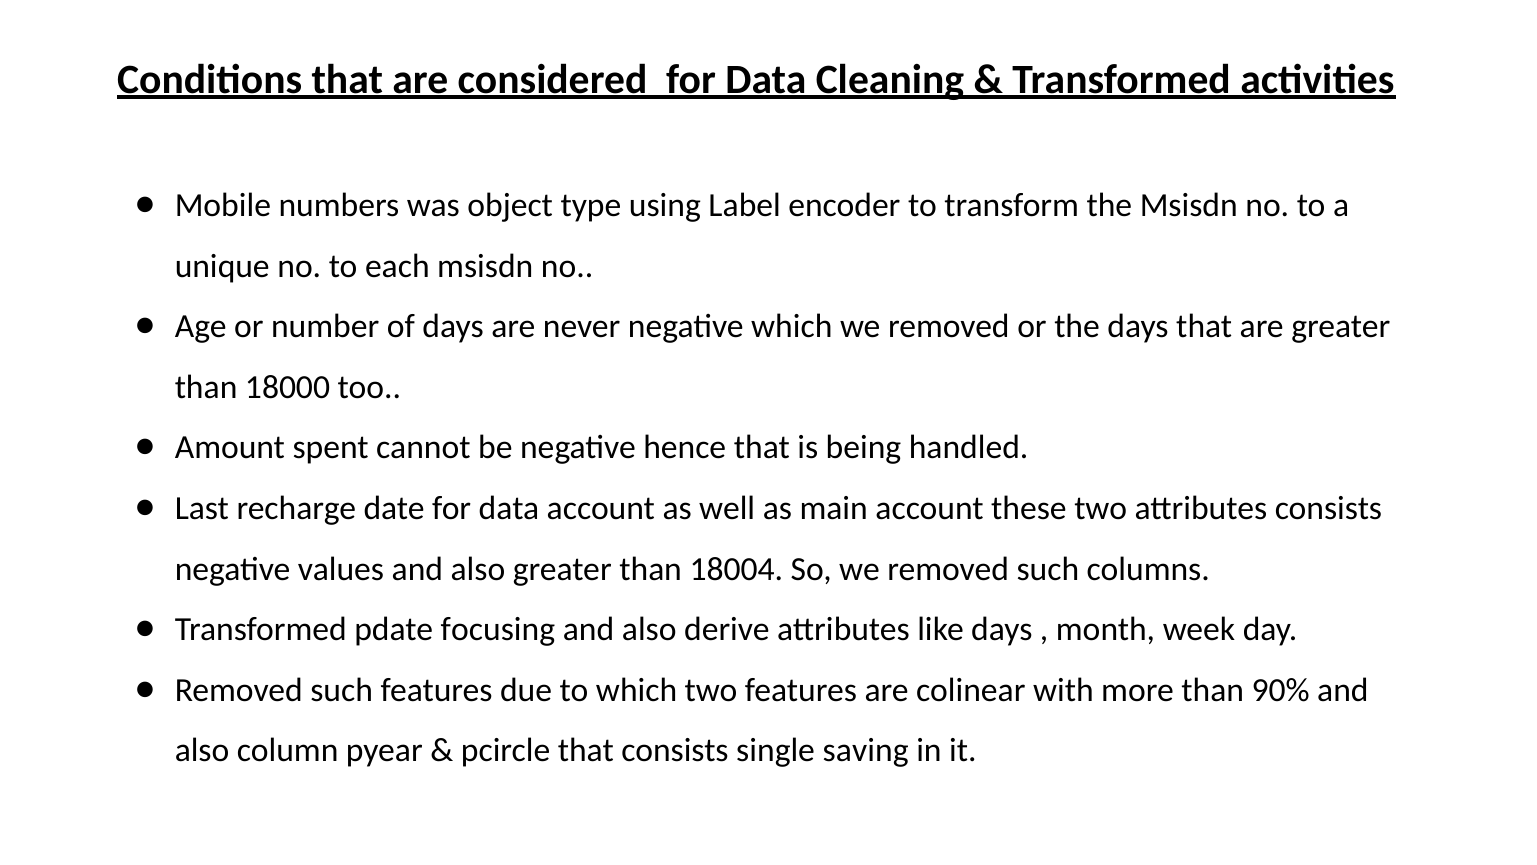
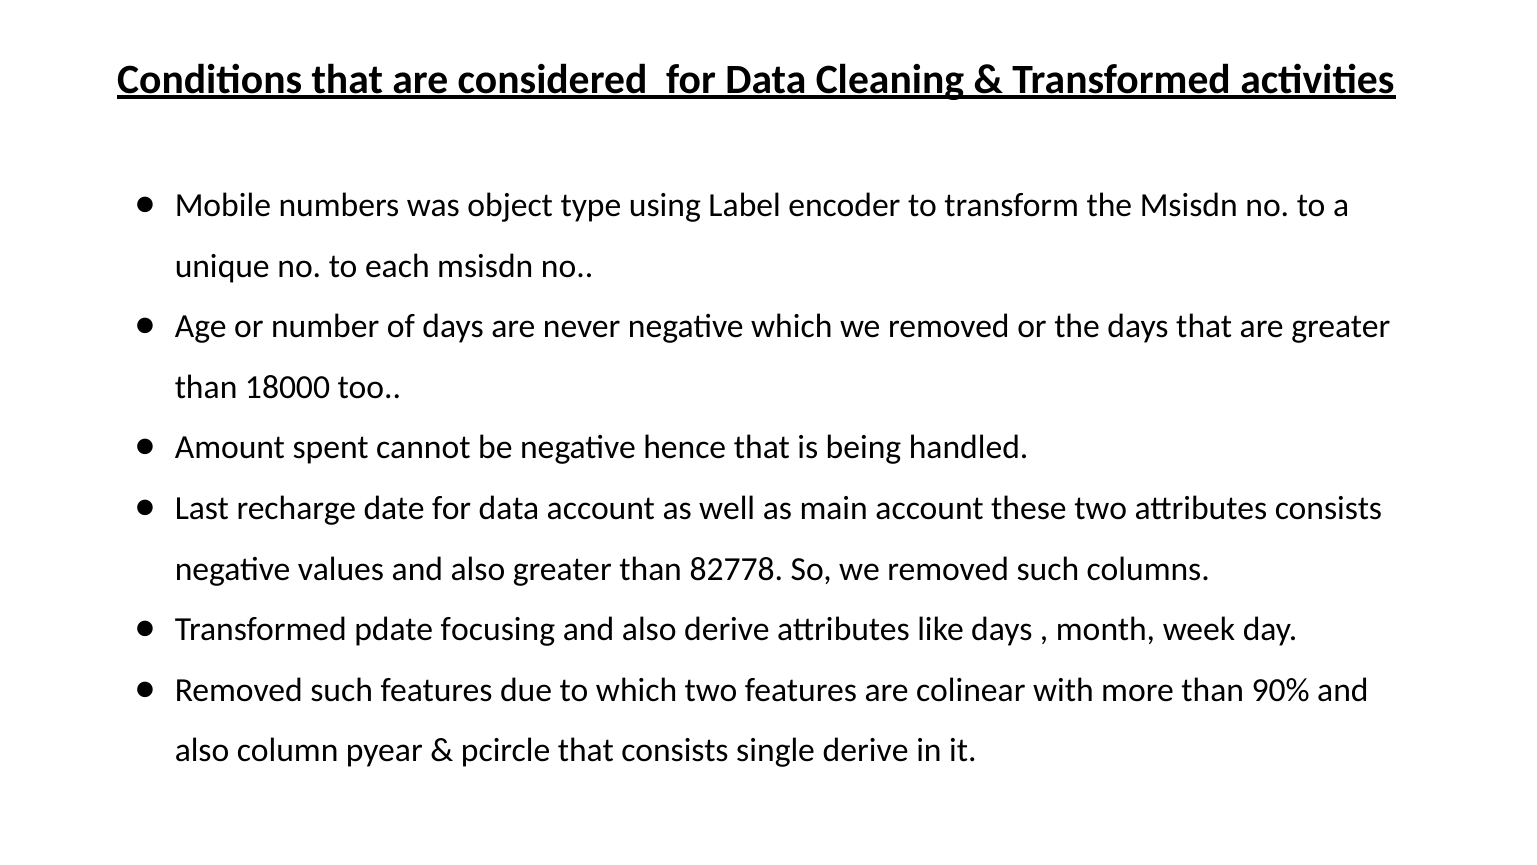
18004: 18004 -> 82778
single saving: saving -> derive
